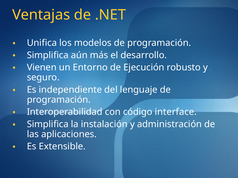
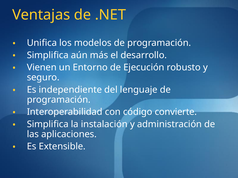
interface: interface -> convierte
